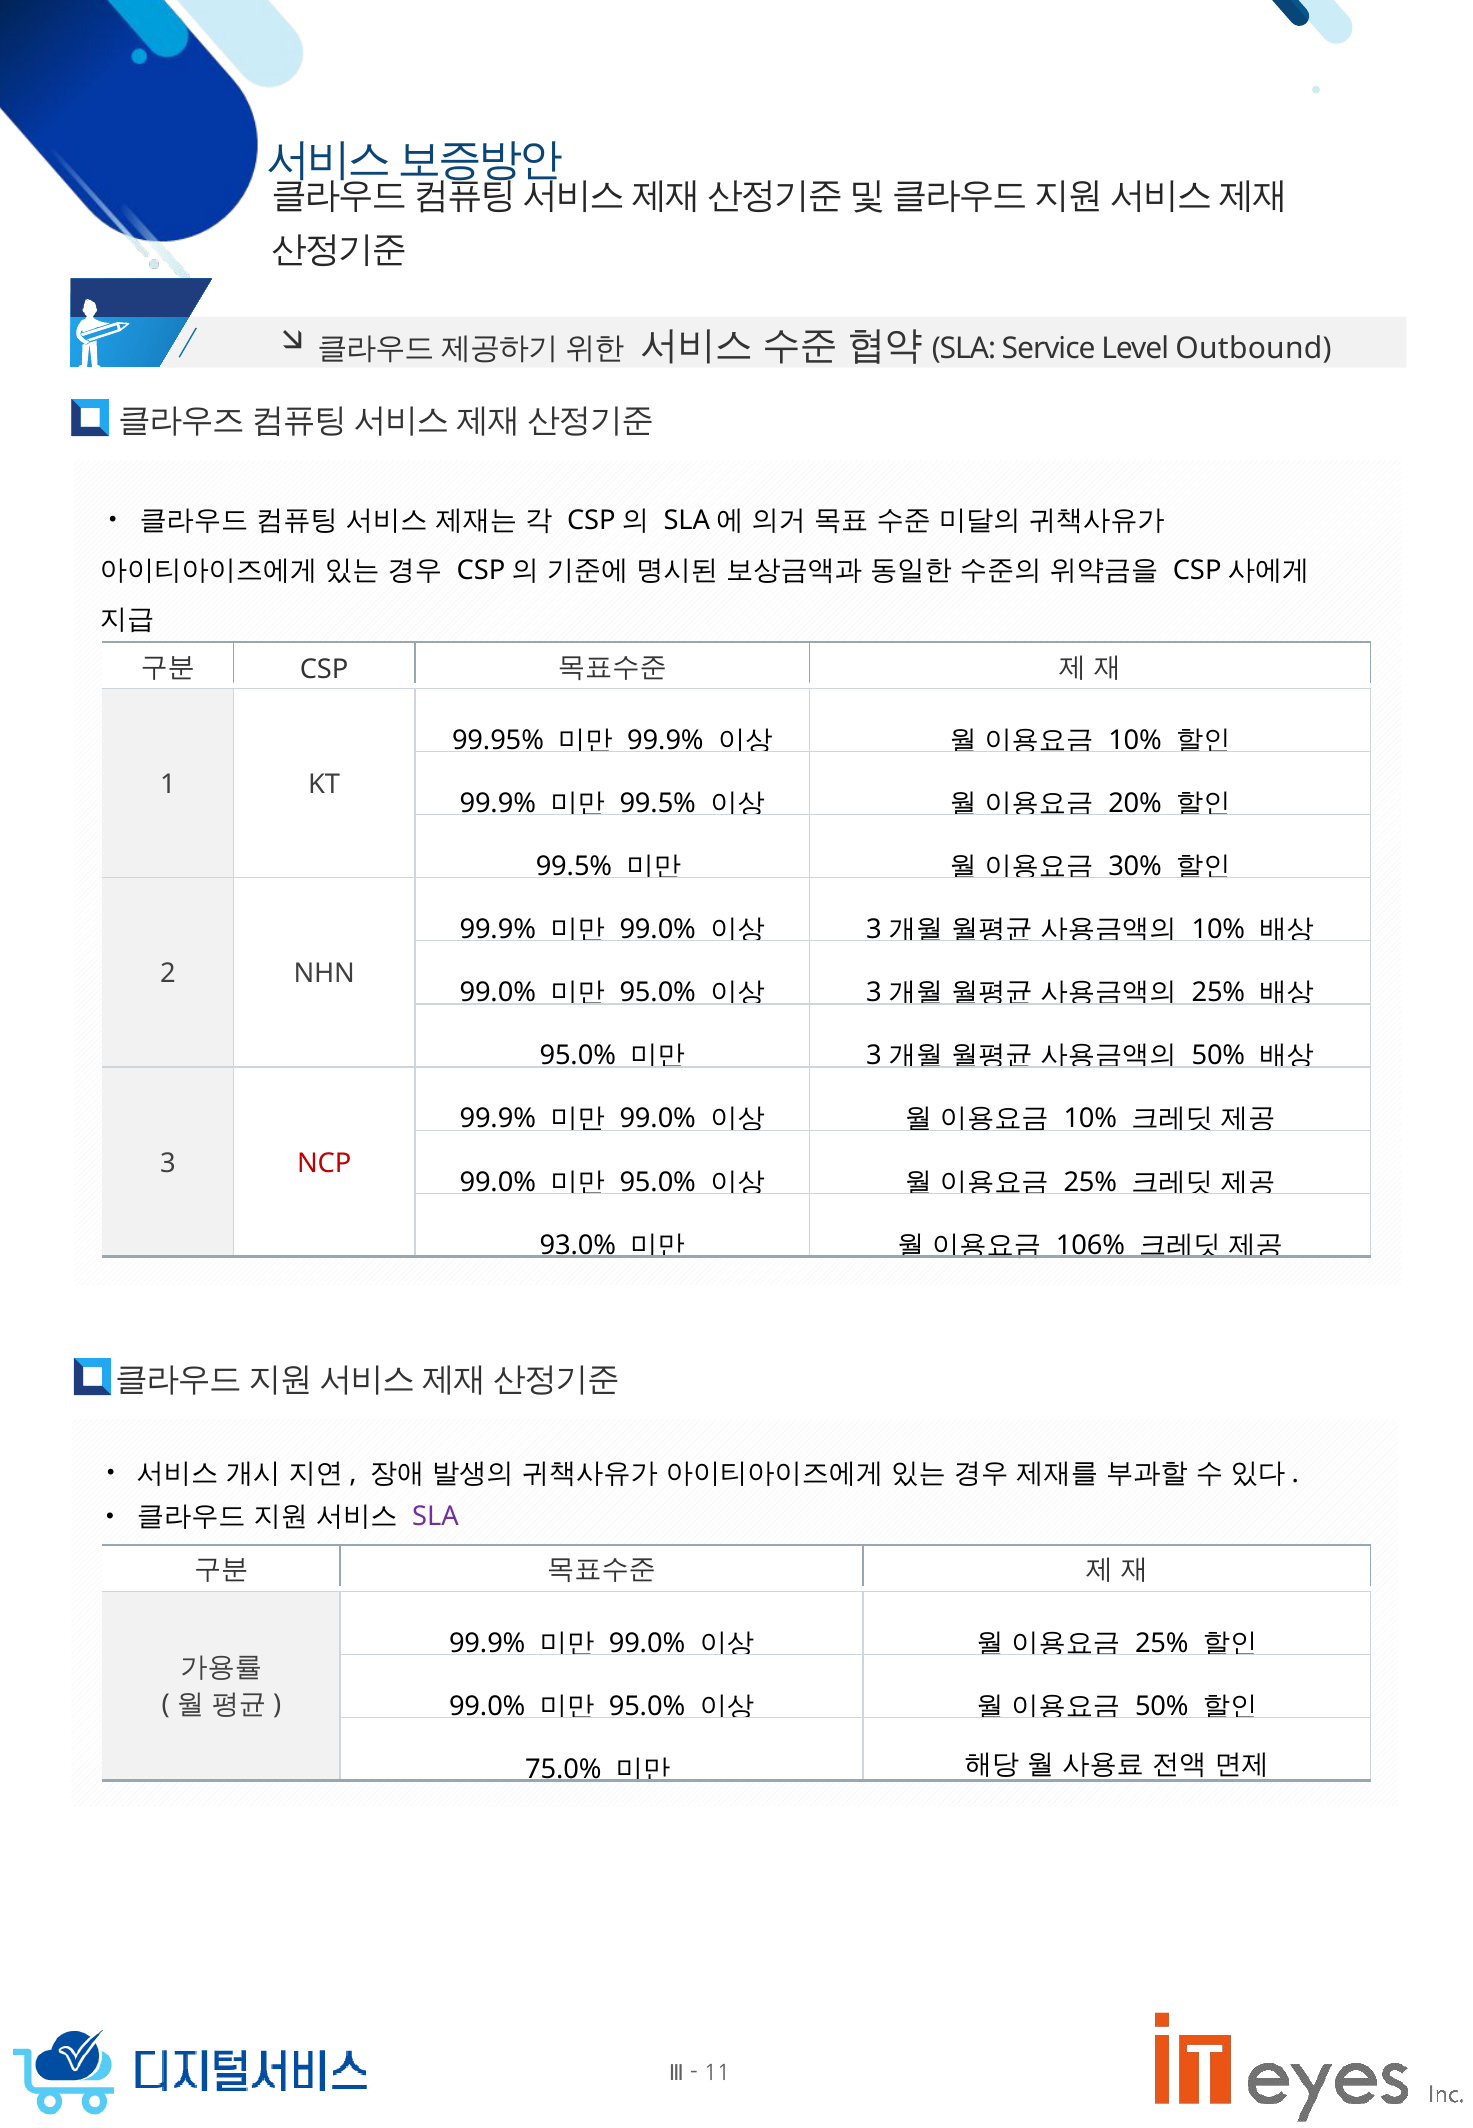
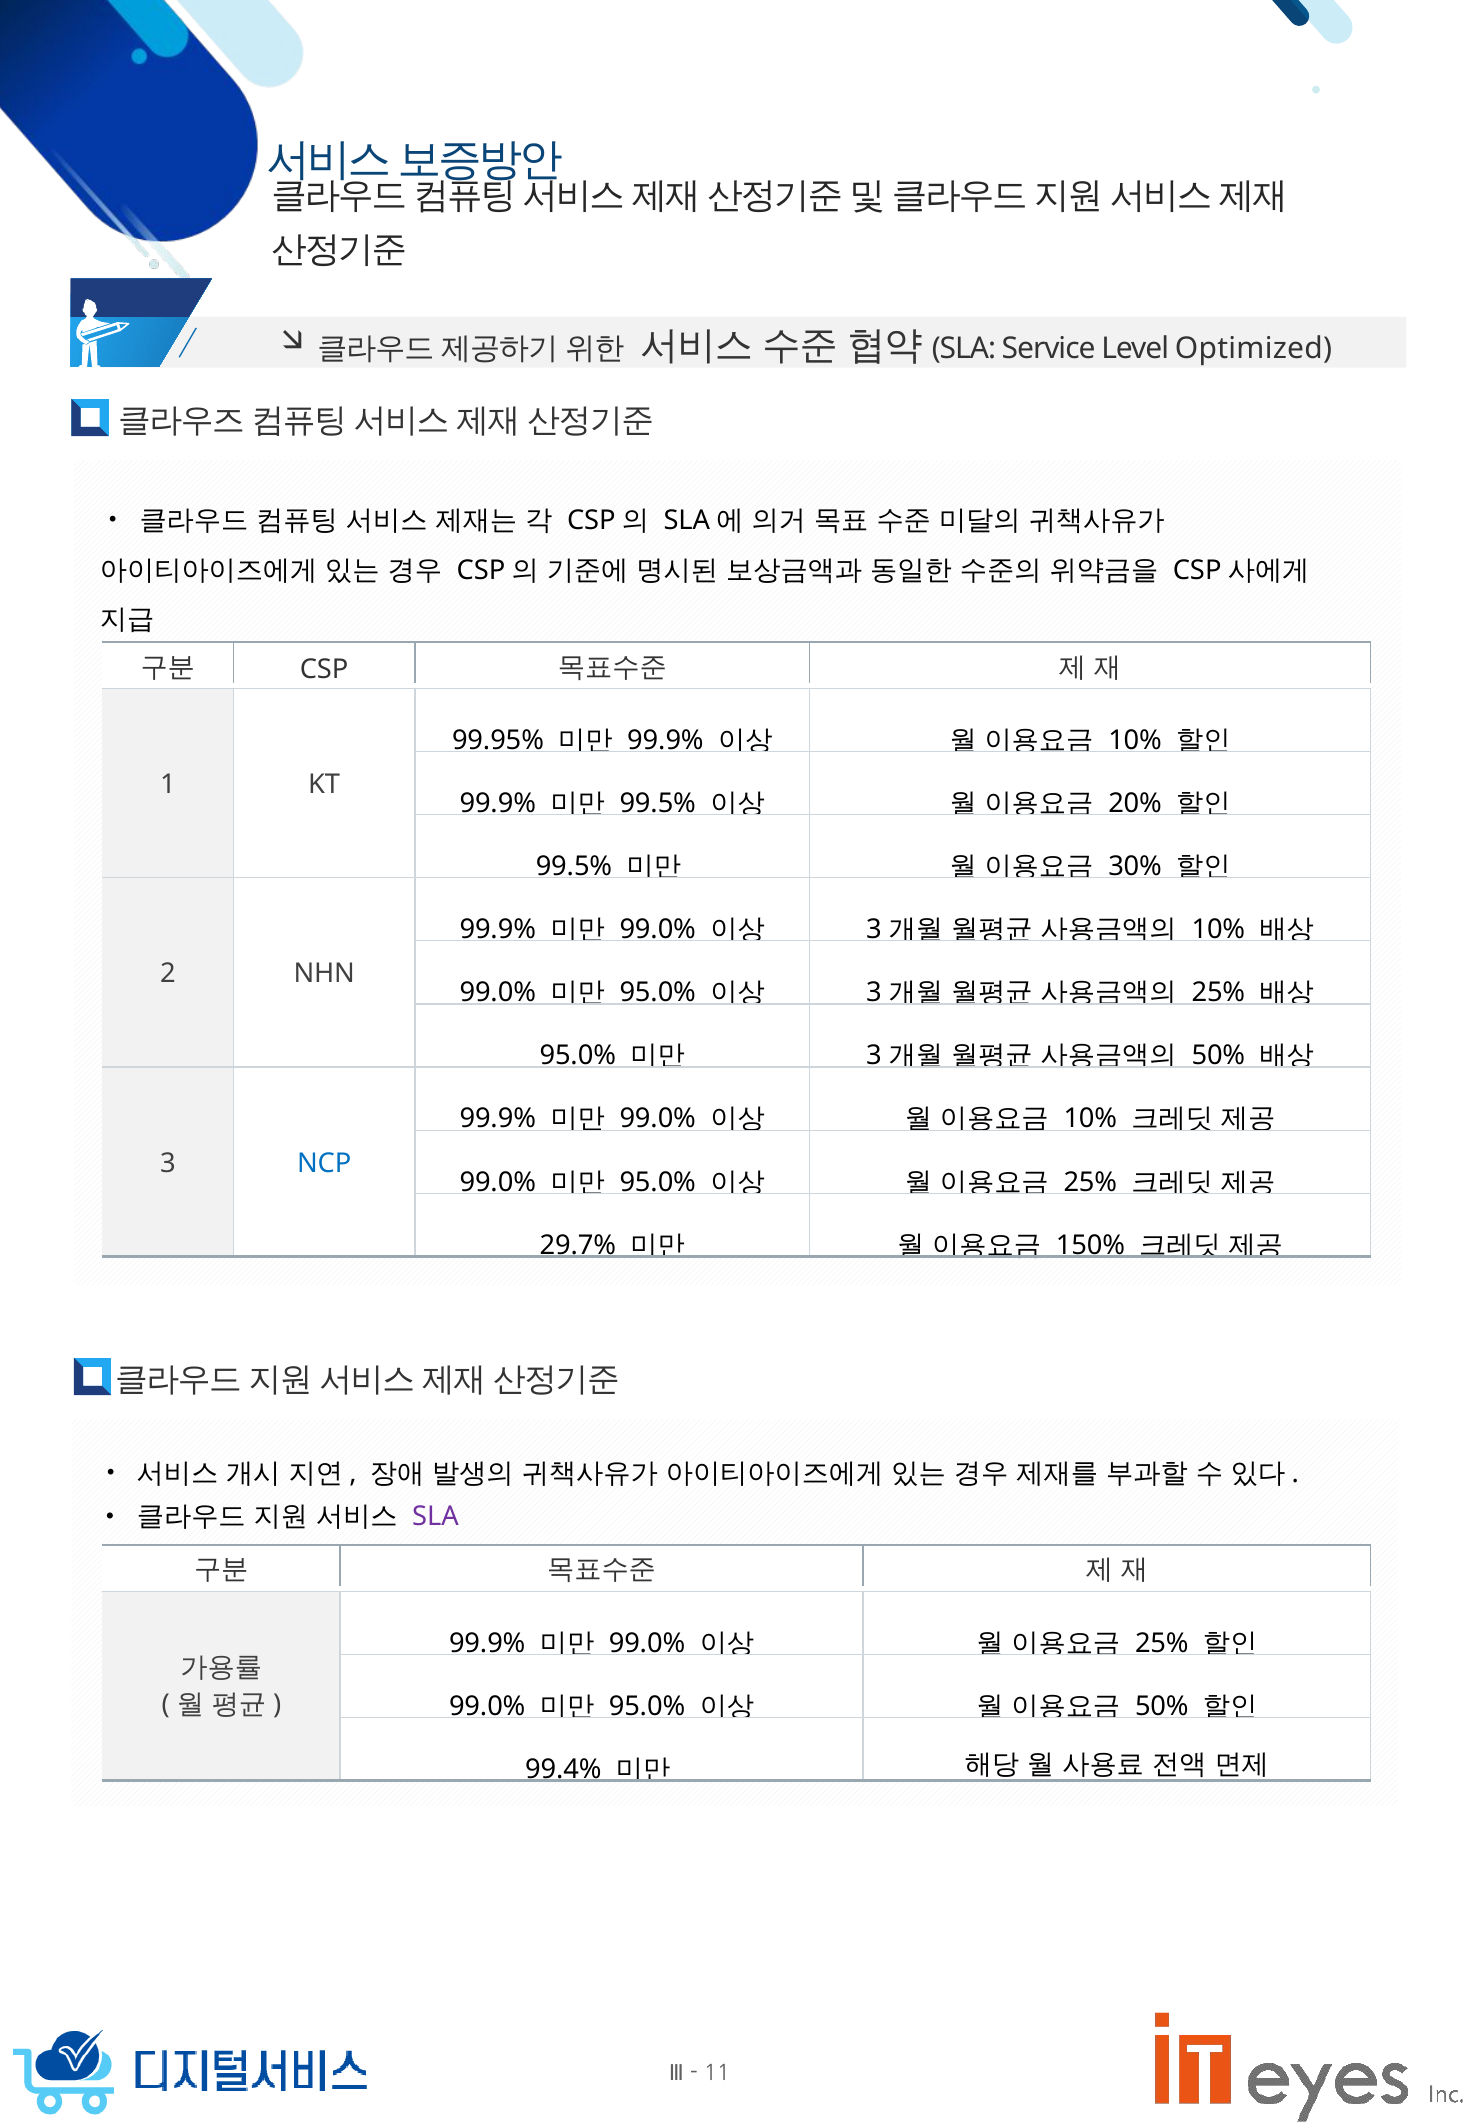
Outbound: Outbound -> Optimized
NCP colour: red -> blue
93.0%: 93.0% -> 29.7%
106%: 106% -> 150%
75.0%: 75.0% -> 99.4%
